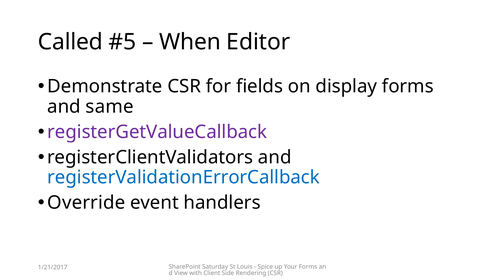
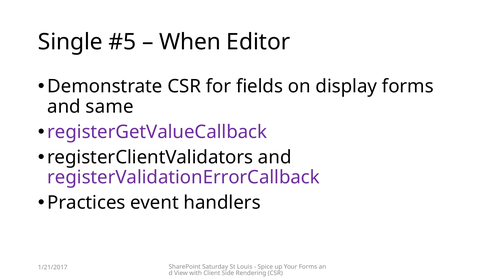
Called: Called -> Single
registerValidationErrorCallback colour: blue -> purple
Override: Override -> Practices
